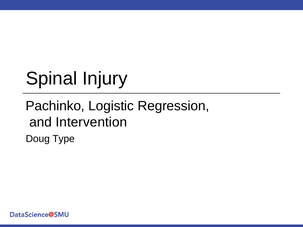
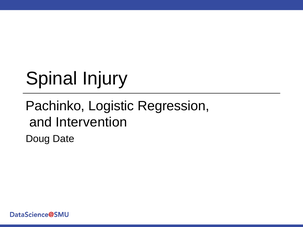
Type: Type -> Date
